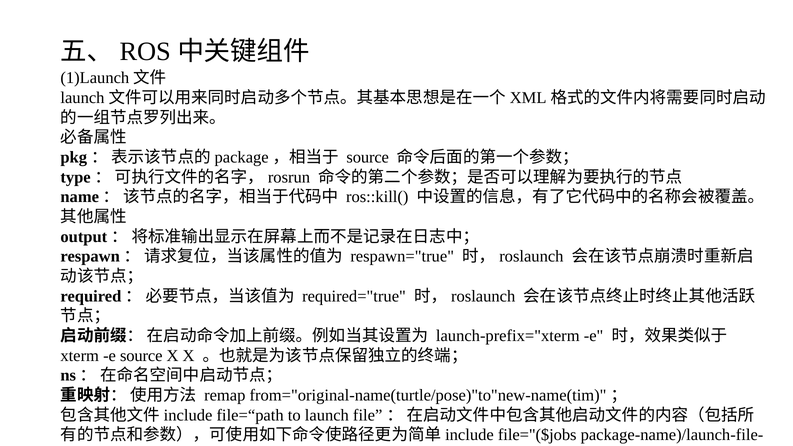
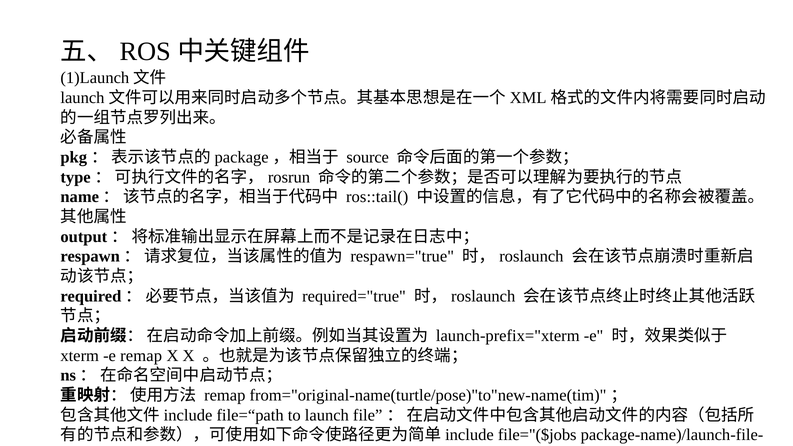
ros::kill(: ros::kill( -> ros::tail(
e source: source -> remap
